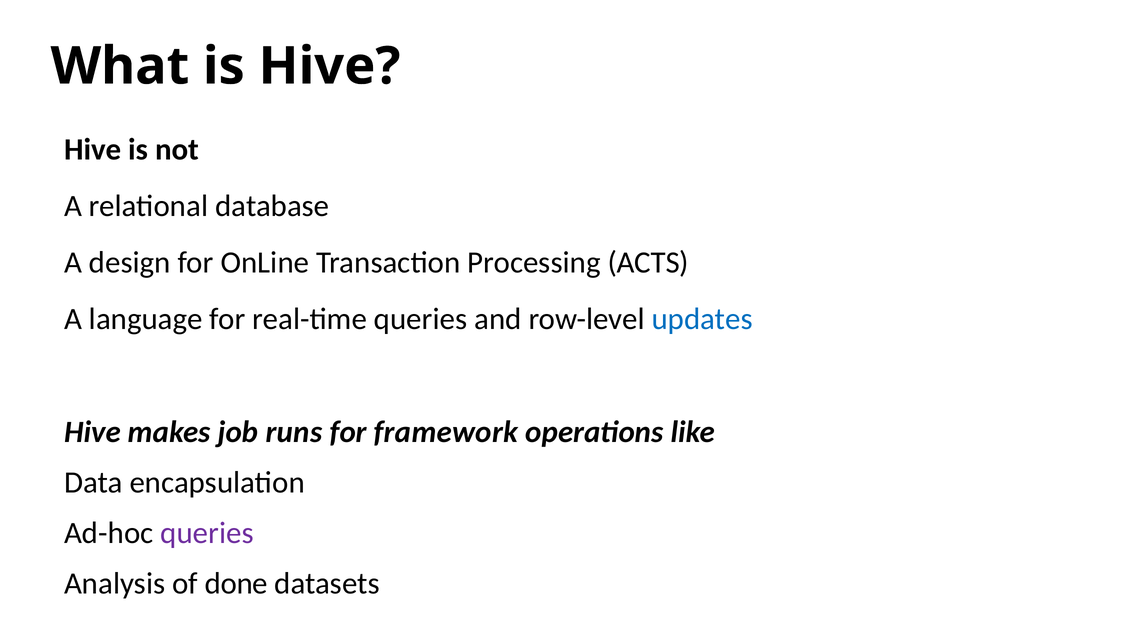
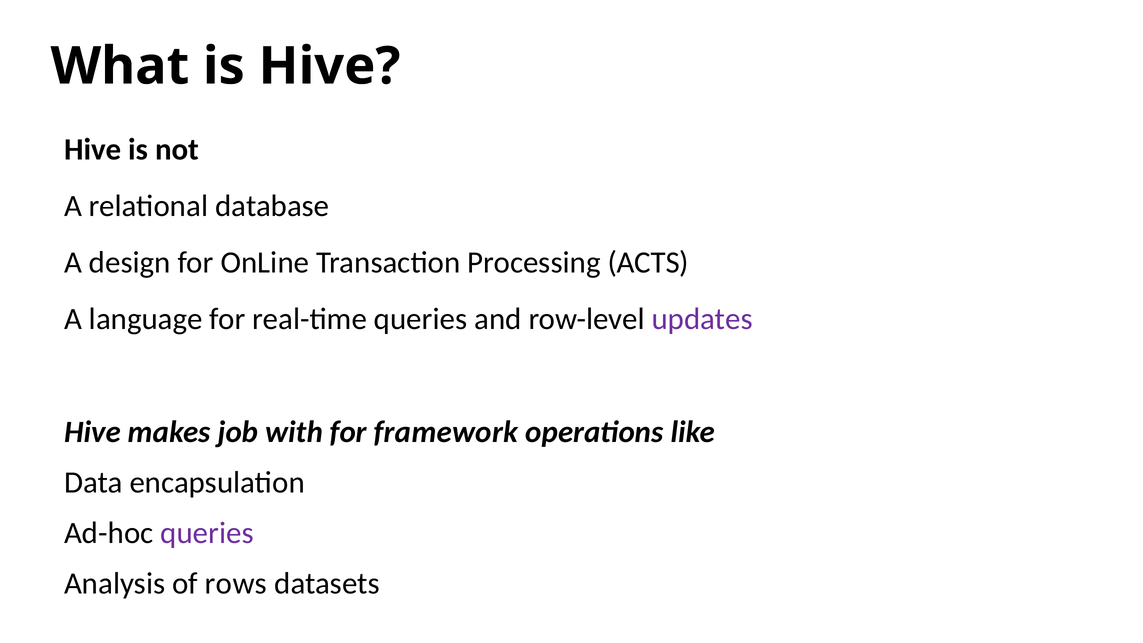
updates colour: blue -> purple
runs: runs -> with
done: done -> rows
